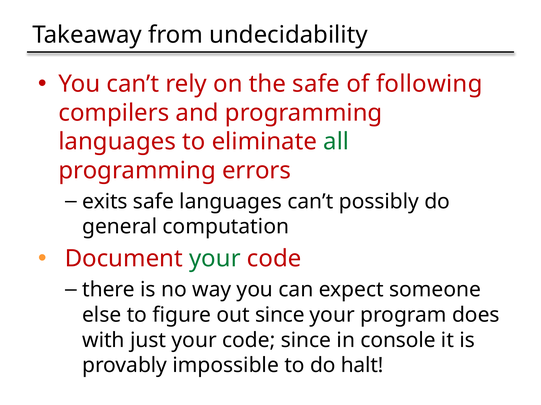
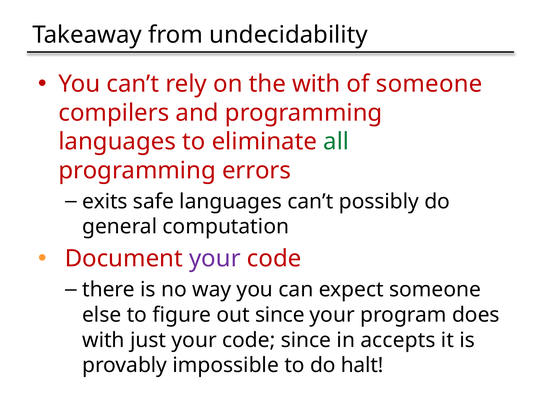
the safe: safe -> with
of following: following -> someone
your at (215, 259) colour: green -> purple
console: console -> accepts
